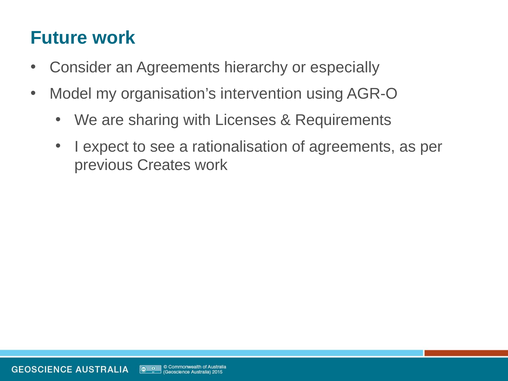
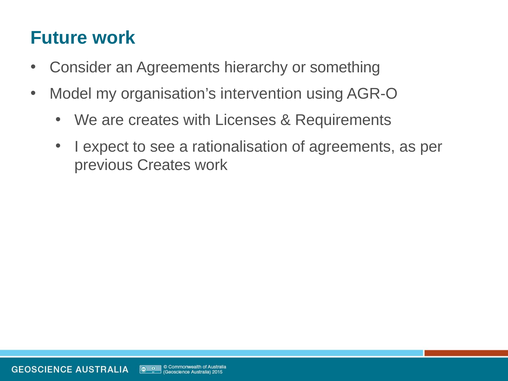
especially: especially -> something
are sharing: sharing -> creates
